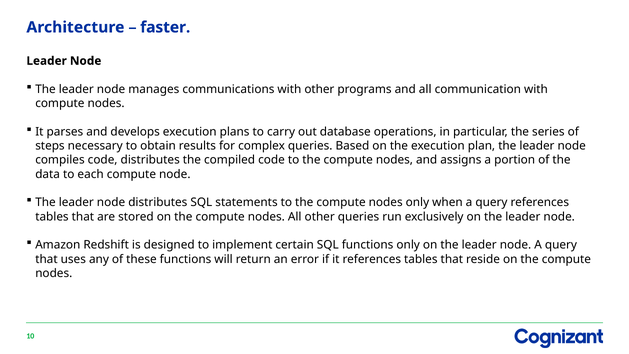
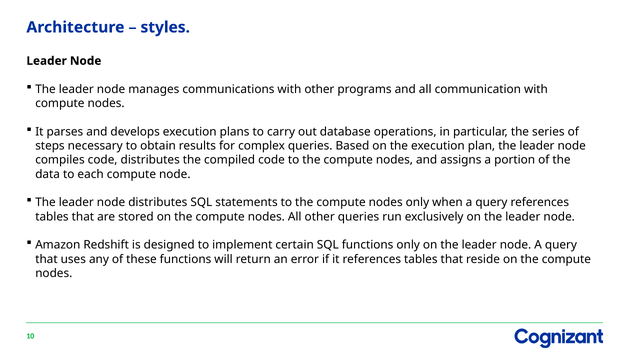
faster: faster -> styles
